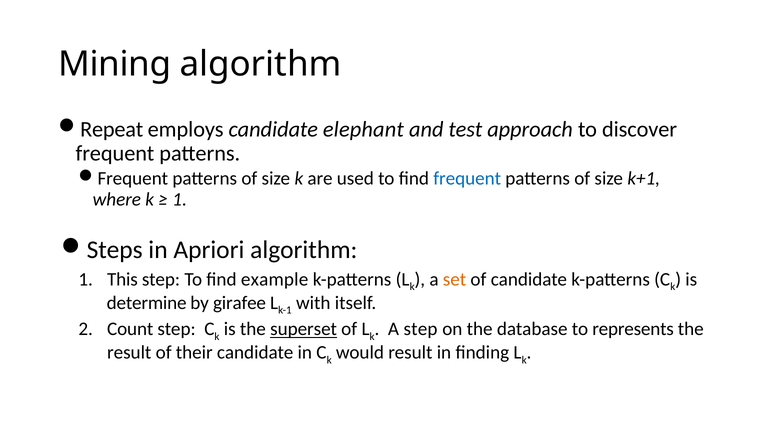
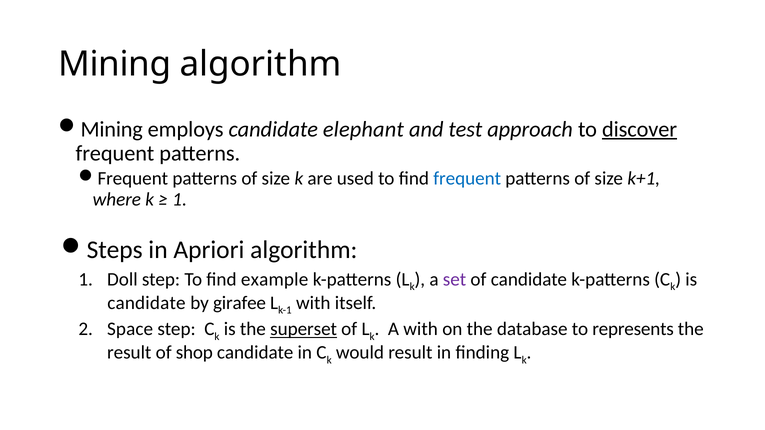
Repeat at (112, 129): Repeat -> Mining
discover underline: none -> present
This: This -> Doll
set colour: orange -> purple
determine at (147, 303): determine -> candidate
Count: Count -> Space
A step: step -> with
their: their -> shop
